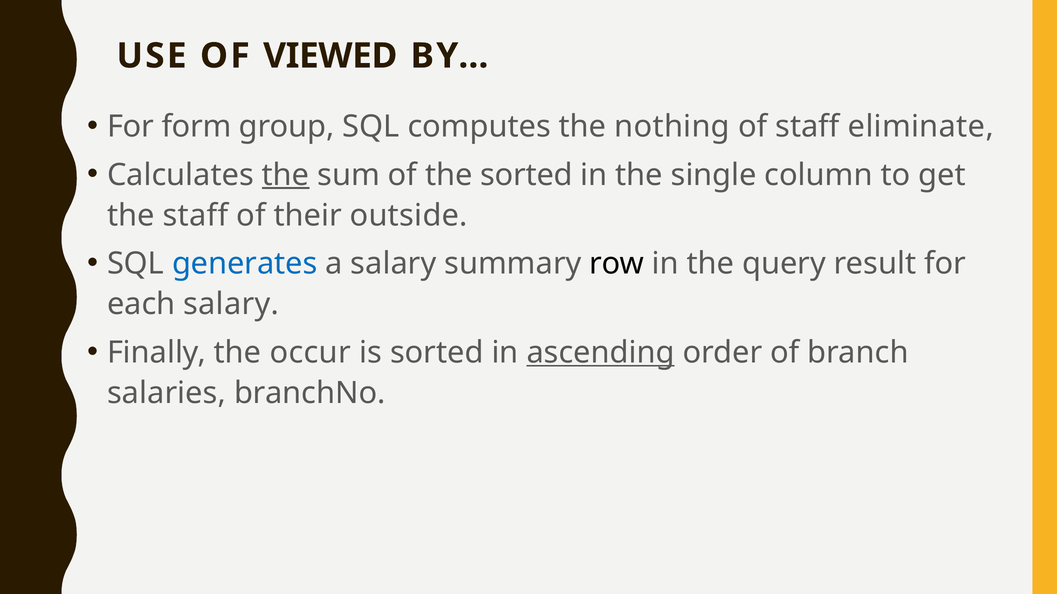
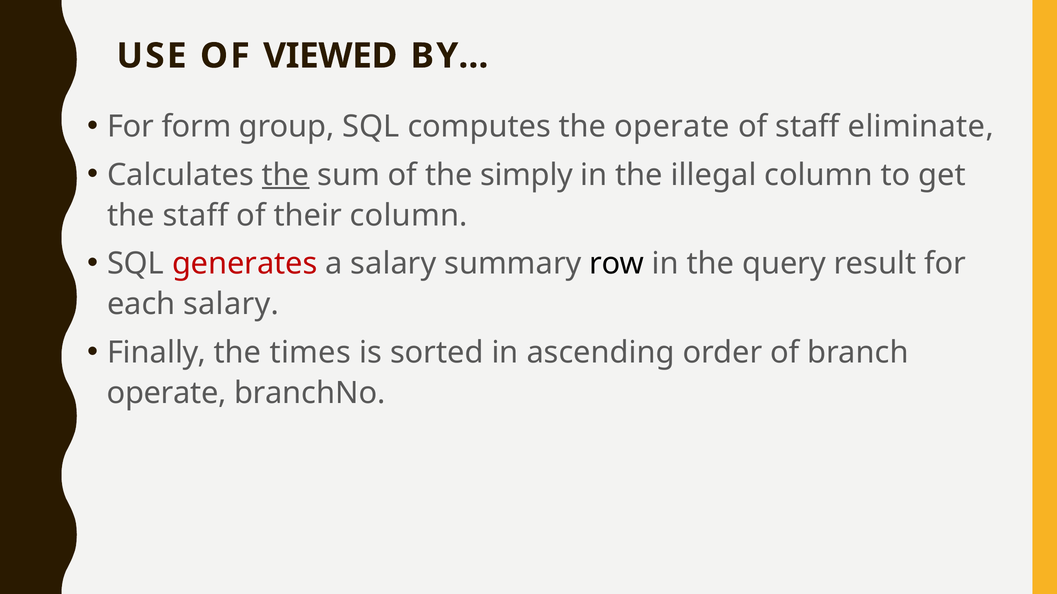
the nothing: nothing -> operate
the sorted: sorted -> simply
single: single -> illegal
their outside: outside -> column
generates colour: blue -> red
occur: occur -> times
ascending underline: present -> none
salaries at (167, 393): salaries -> operate
